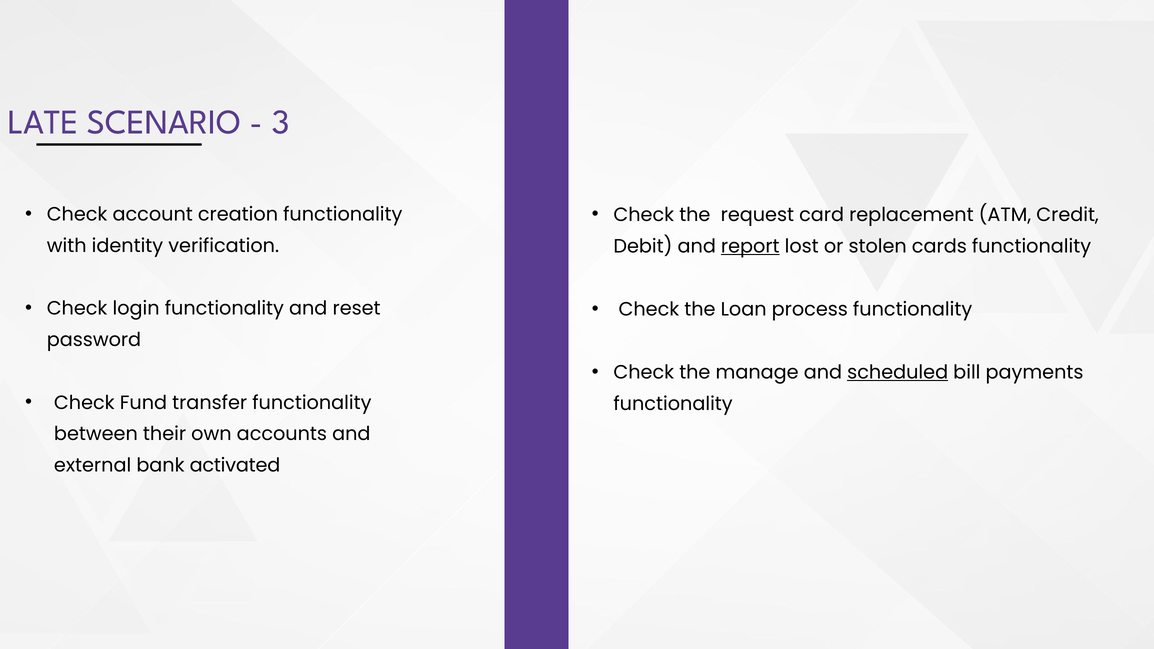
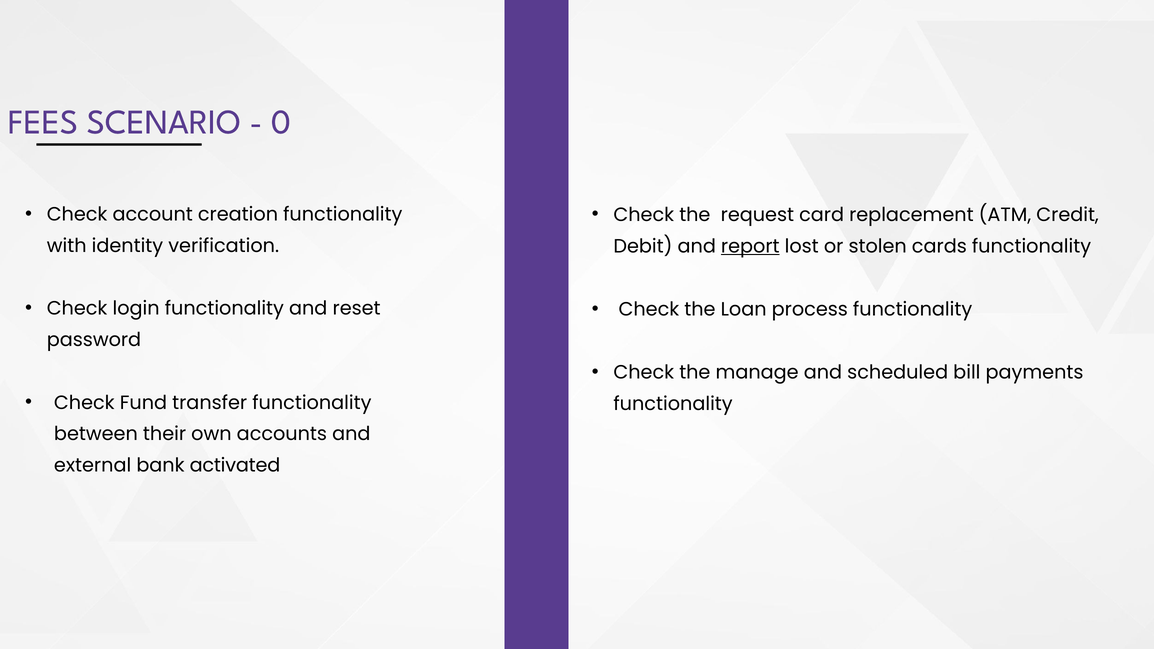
LATE: LATE -> FEES
3: 3 -> 0
scheduled underline: present -> none
